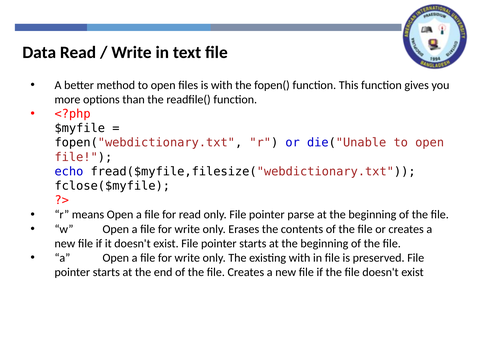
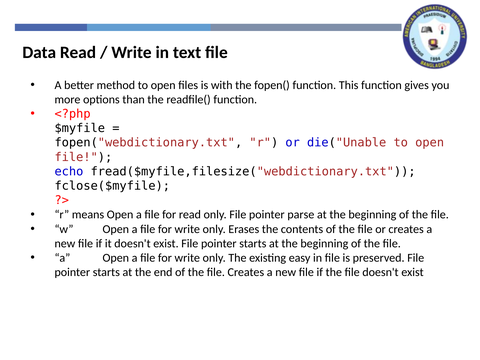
existing with: with -> easy
